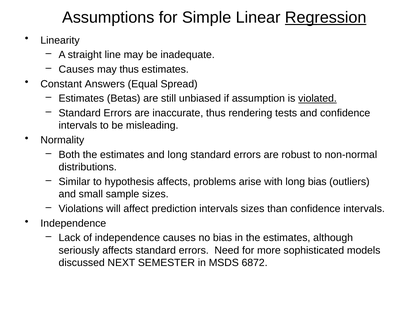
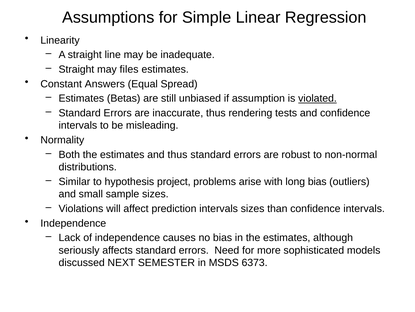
Regression underline: present -> none
Causes at (76, 69): Causes -> Straight
may thus: thus -> files
and long: long -> thus
hypothesis affects: affects -> project
6872: 6872 -> 6373
